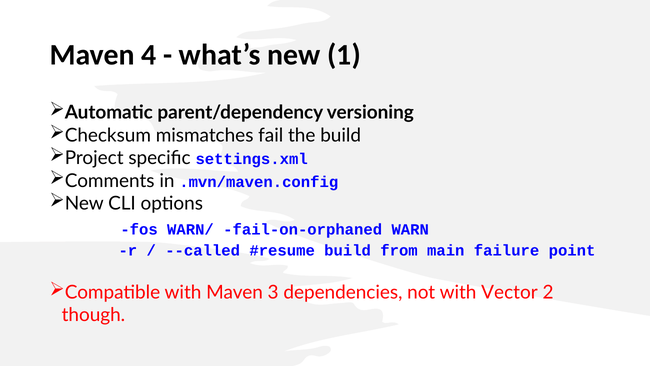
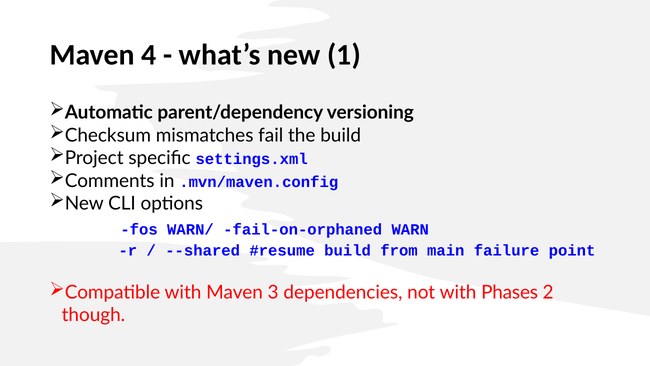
--called: --called -> --shared
Vector: Vector -> Phases
